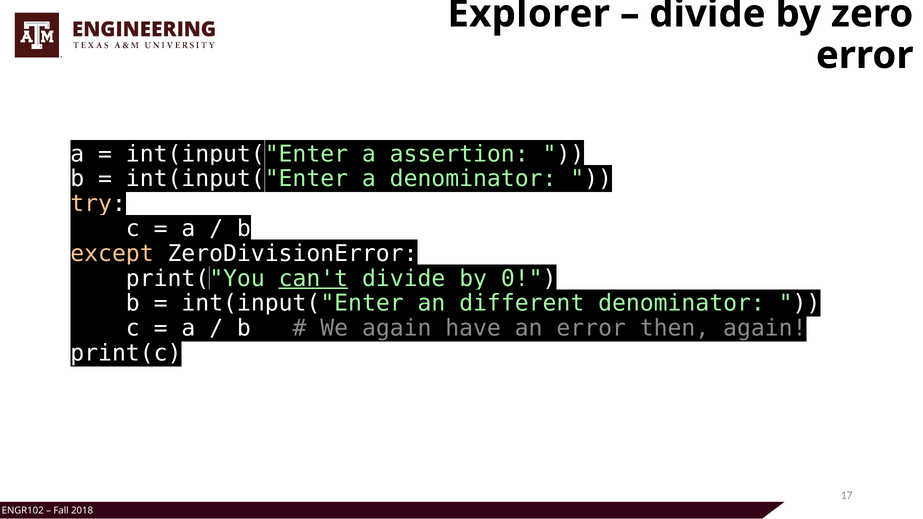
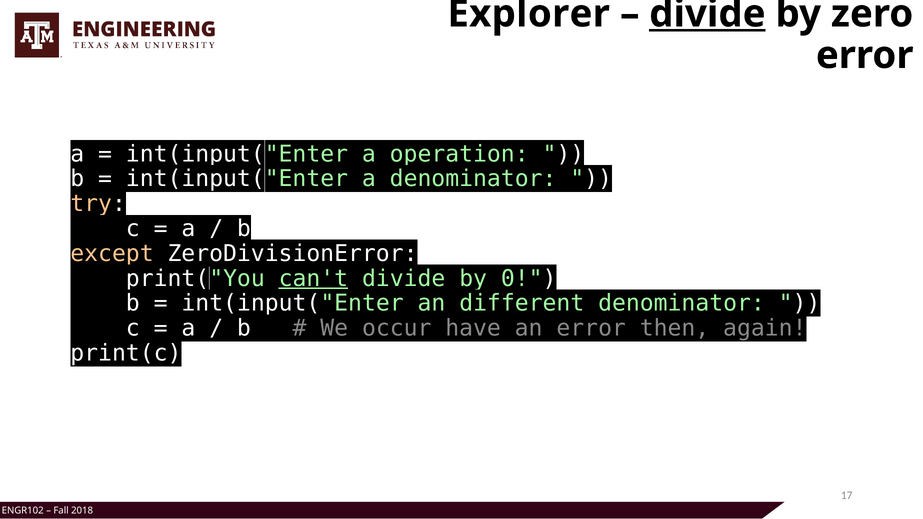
divide at (707, 14) underline: none -> present
assertion: assertion -> operation
We again: again -> occur
